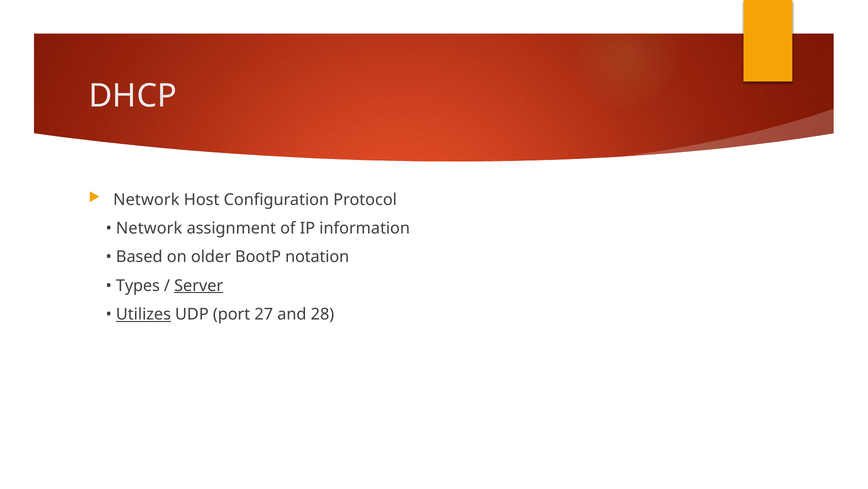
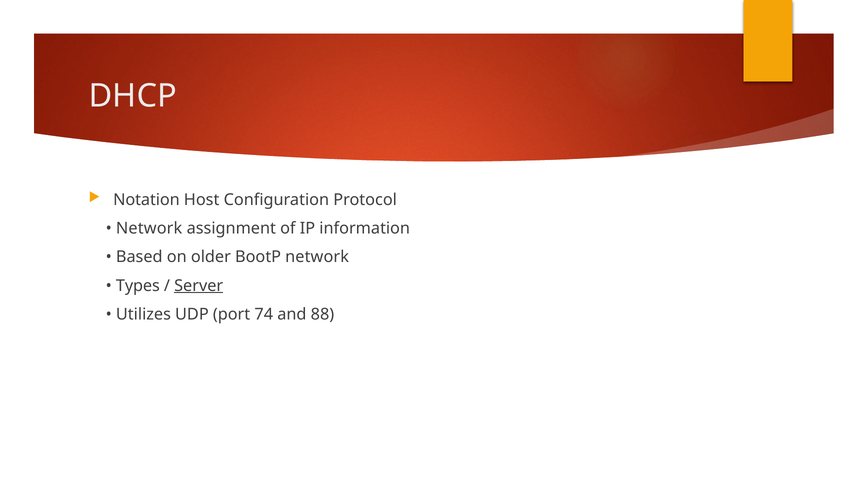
Network at (146, 200): Network -> Notation
BootP notation: notation -> network
Utilizes underline: present -> none
27: 27 -> 74
28: 28 -> 88
